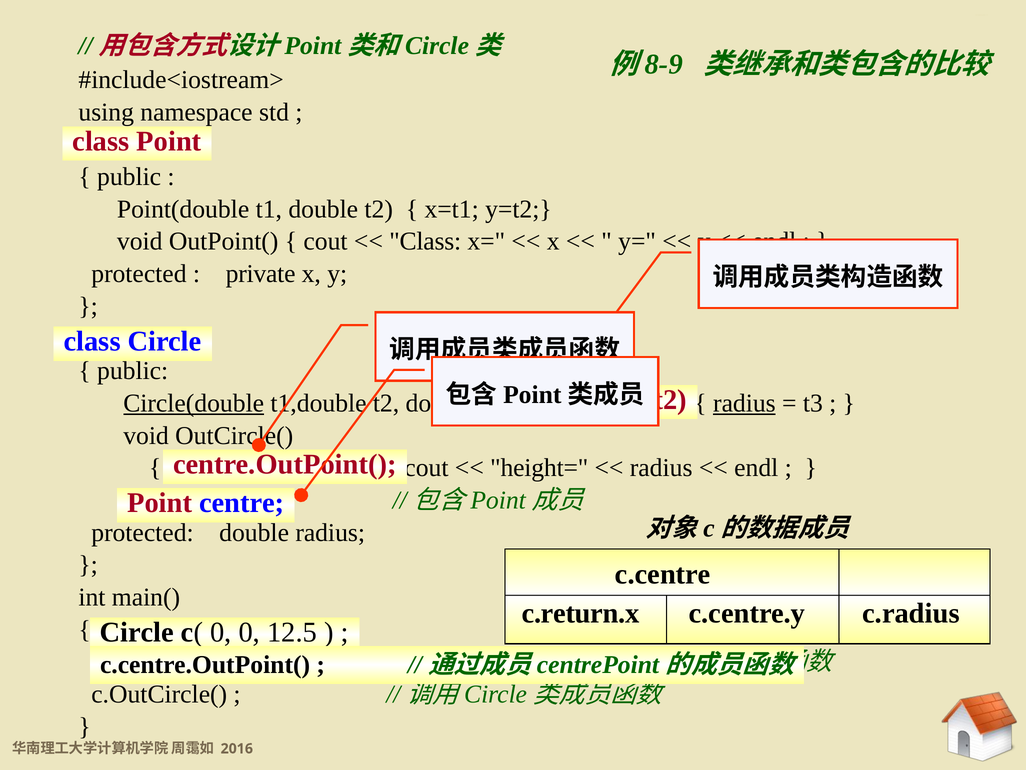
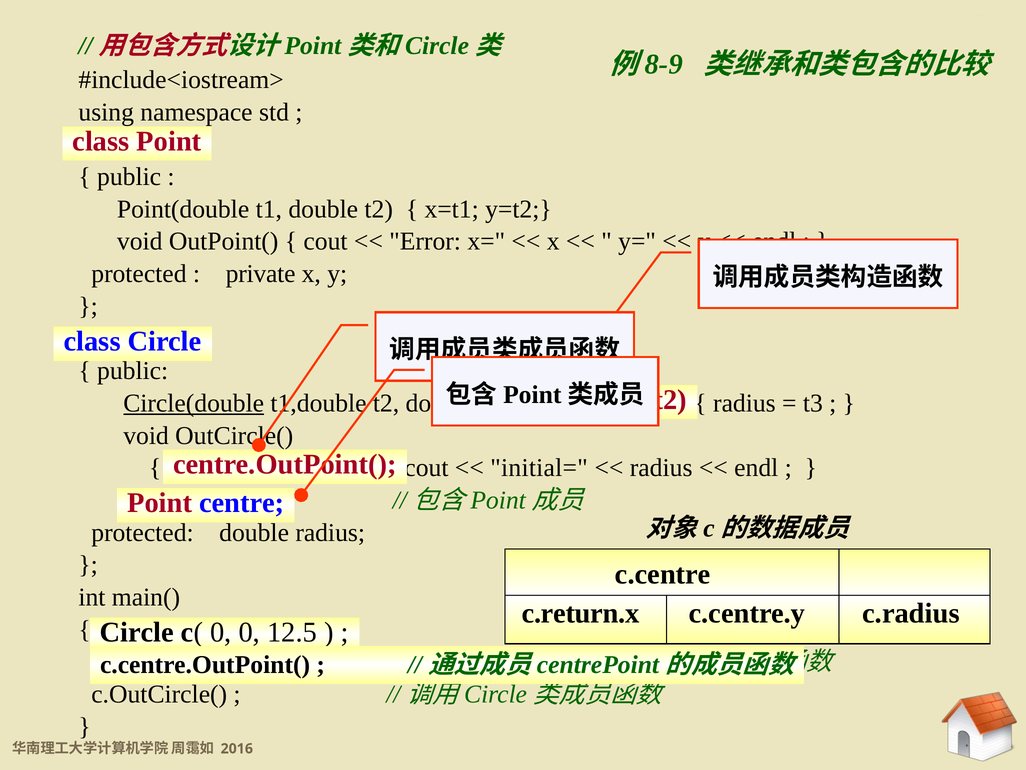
Class at (425, 241): Class -> Error
radius at (744, 403) underline: present -> none
height=: height= -> initial=
